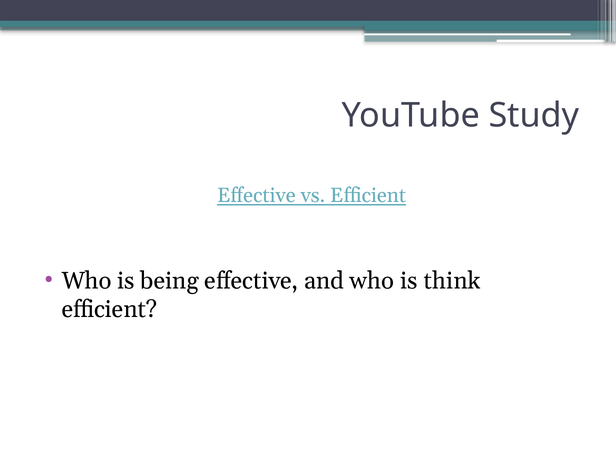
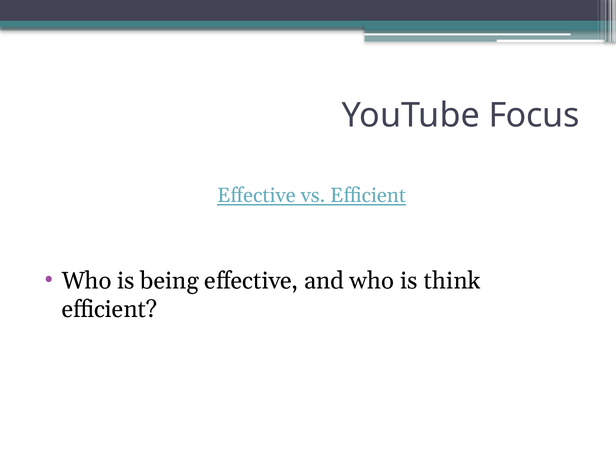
Study: Study -> Focus
